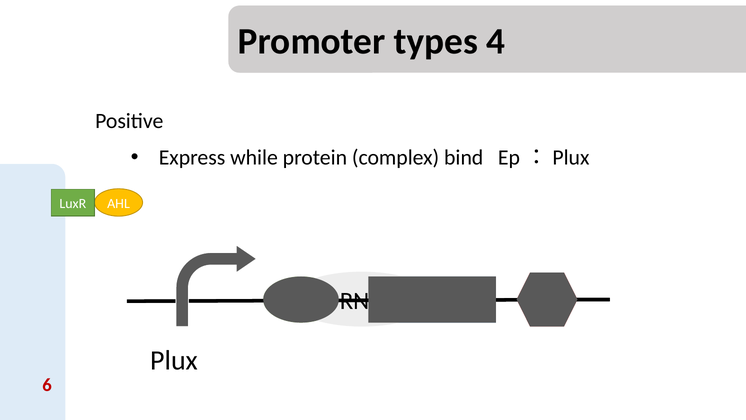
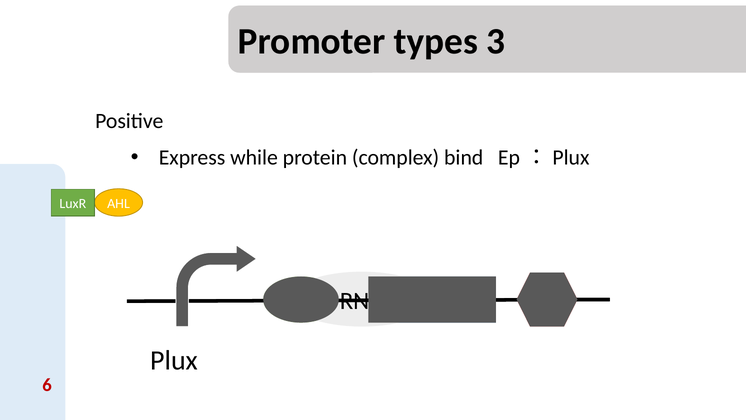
4: 4 -> 3
